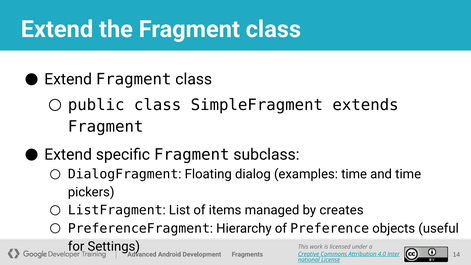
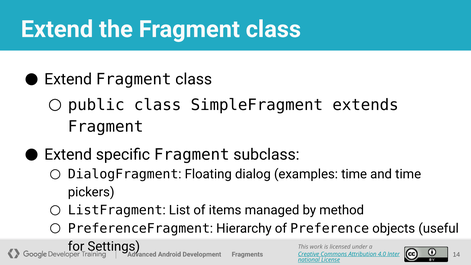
creates: creates -> method
